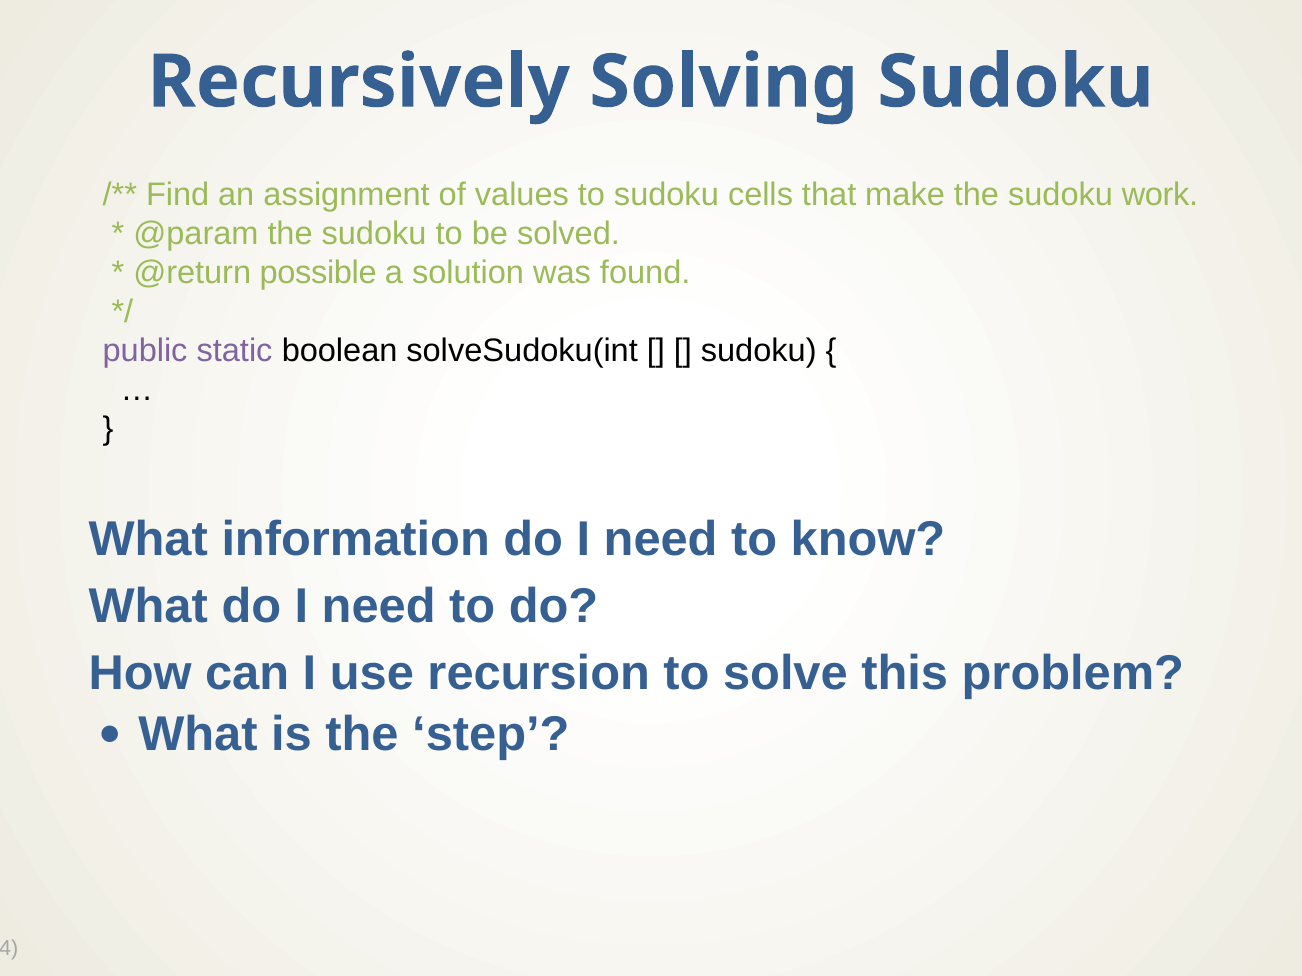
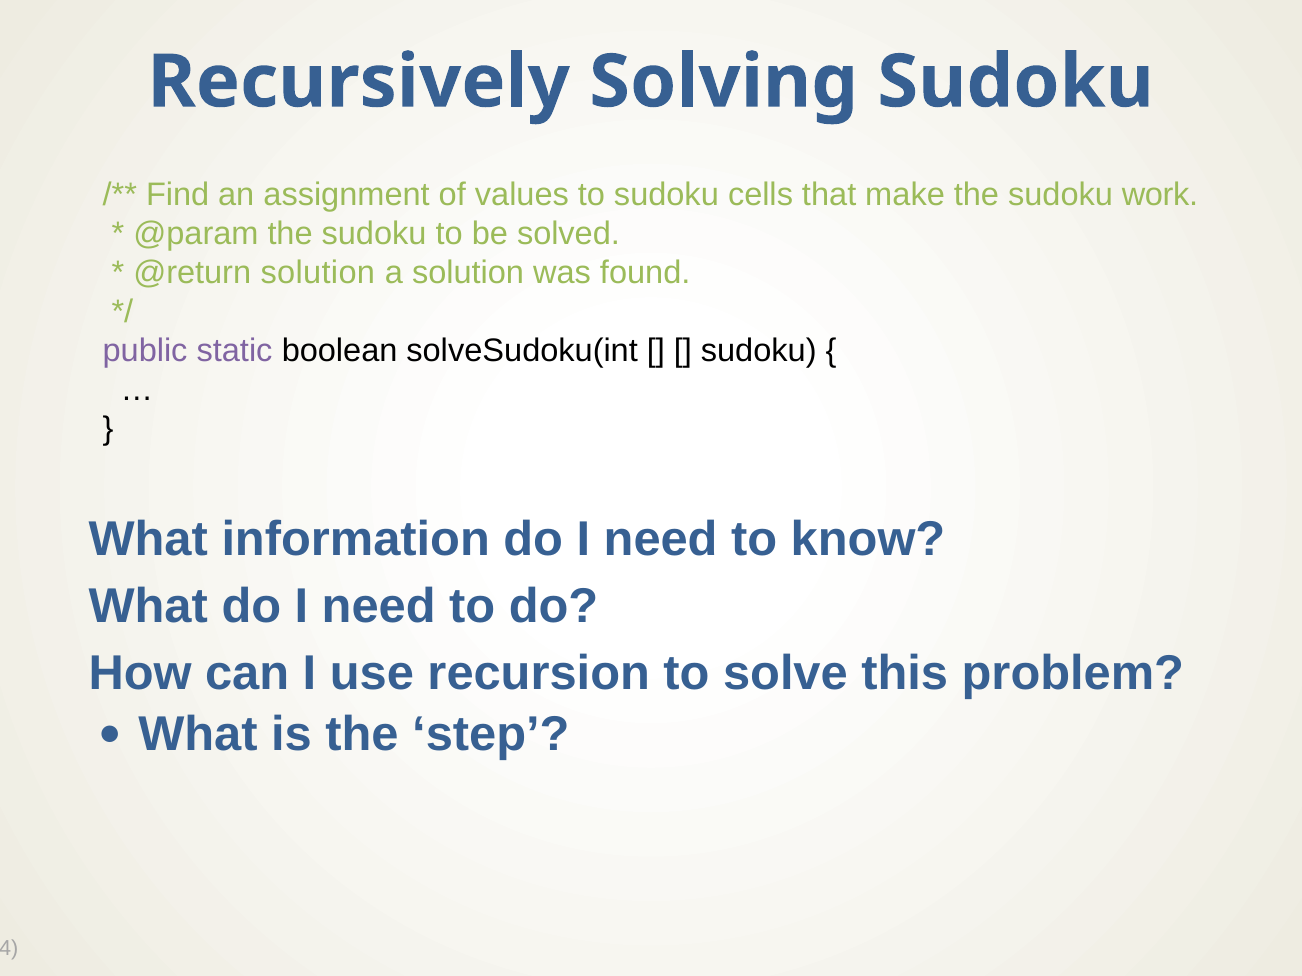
@return possible: possible -> solution
